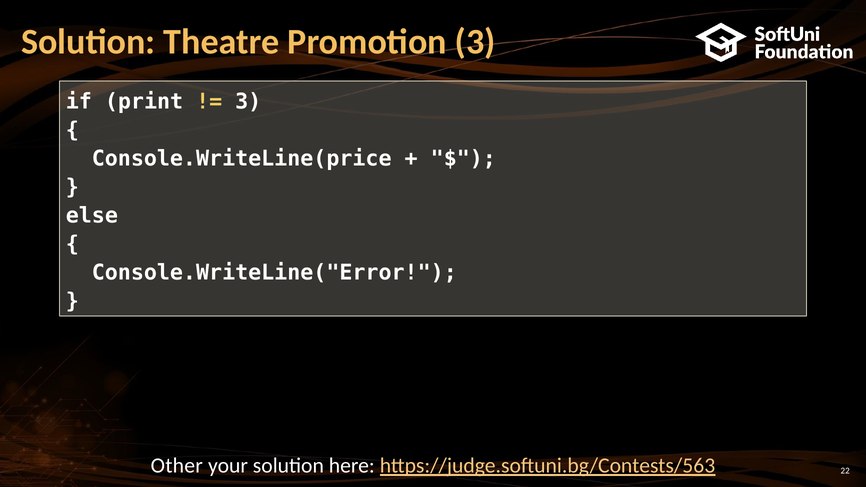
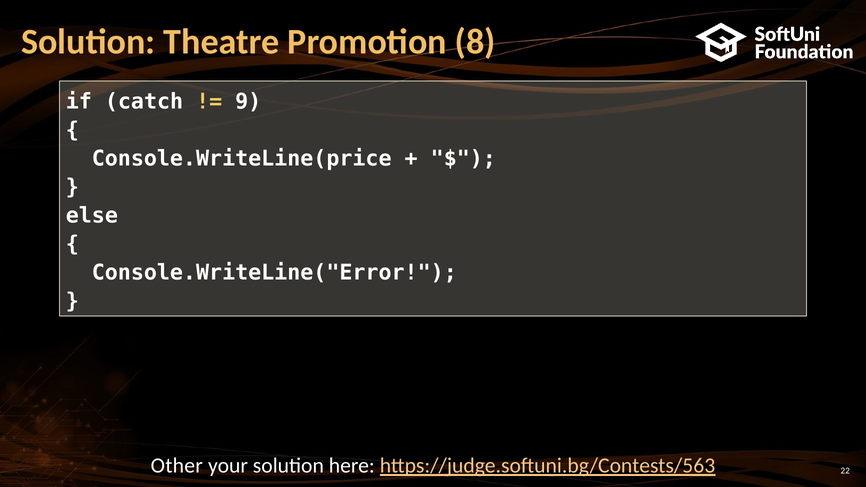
Promotion 3: 3 -> 8
print: print -> catch
3 at (248, 101): 3 -> 9
